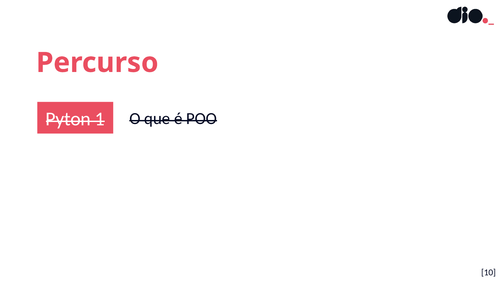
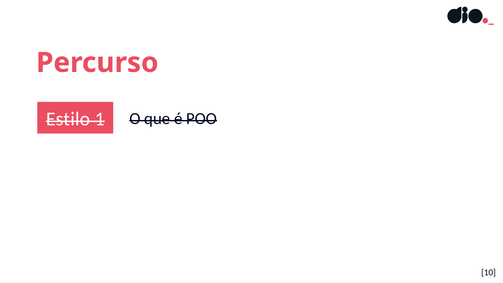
Pyton: Pyton -> Estilo
